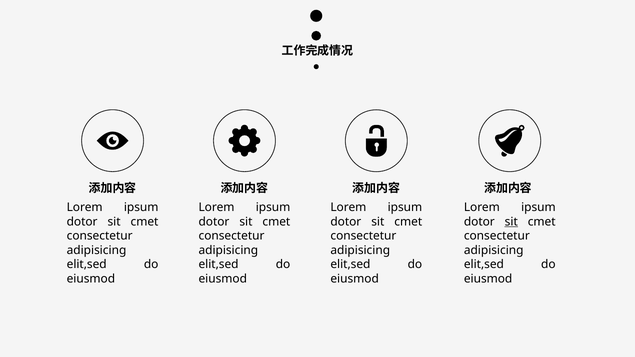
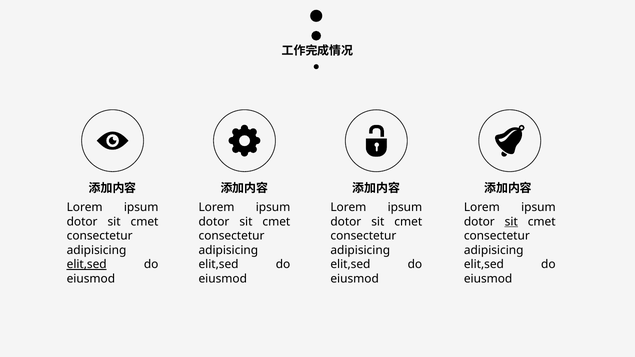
elit,sed at (87, 265) underline: none -> present
